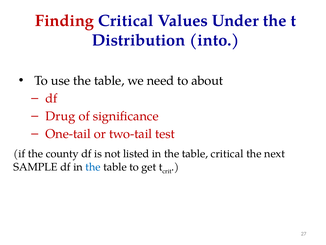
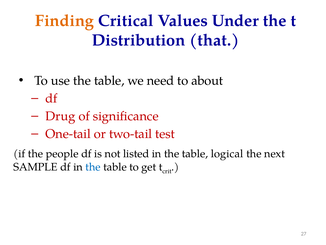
Finding colour: red -> orange
into: into -> that
county: county -> people
table critical: critical -> logical
